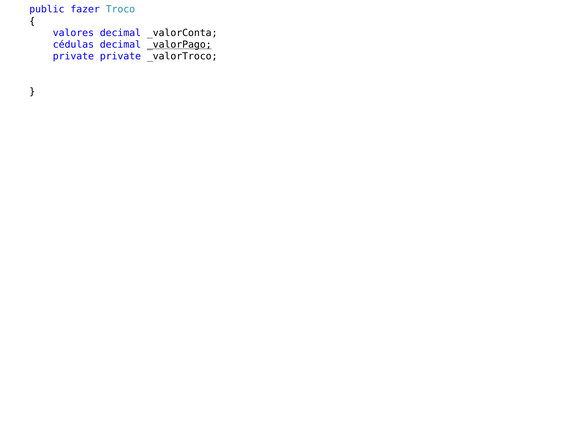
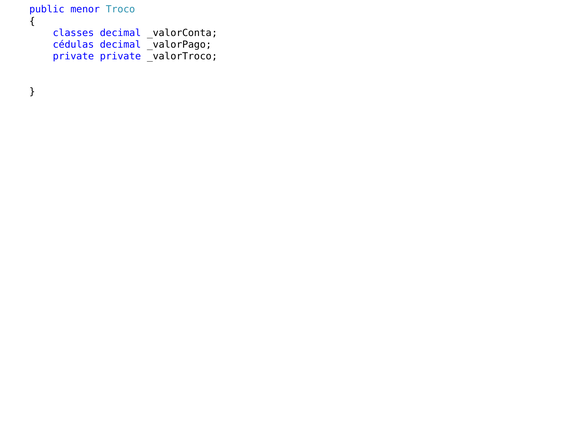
fazer: fazer -> menor
valores: valores -> classes
_valorPago underline: present -> none
